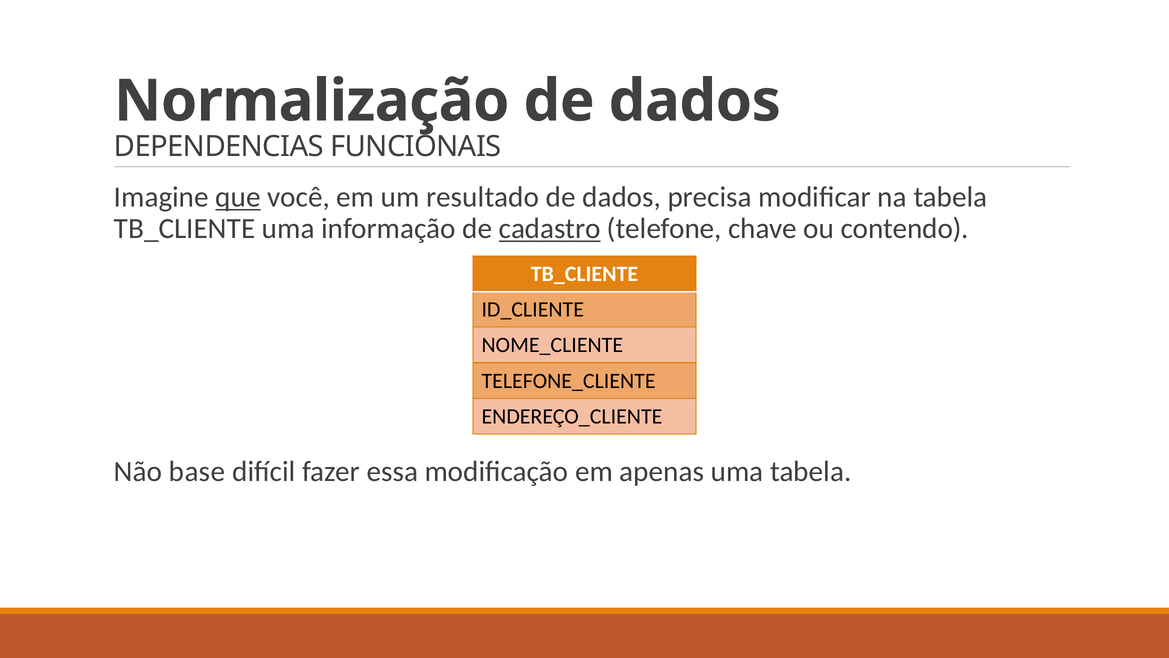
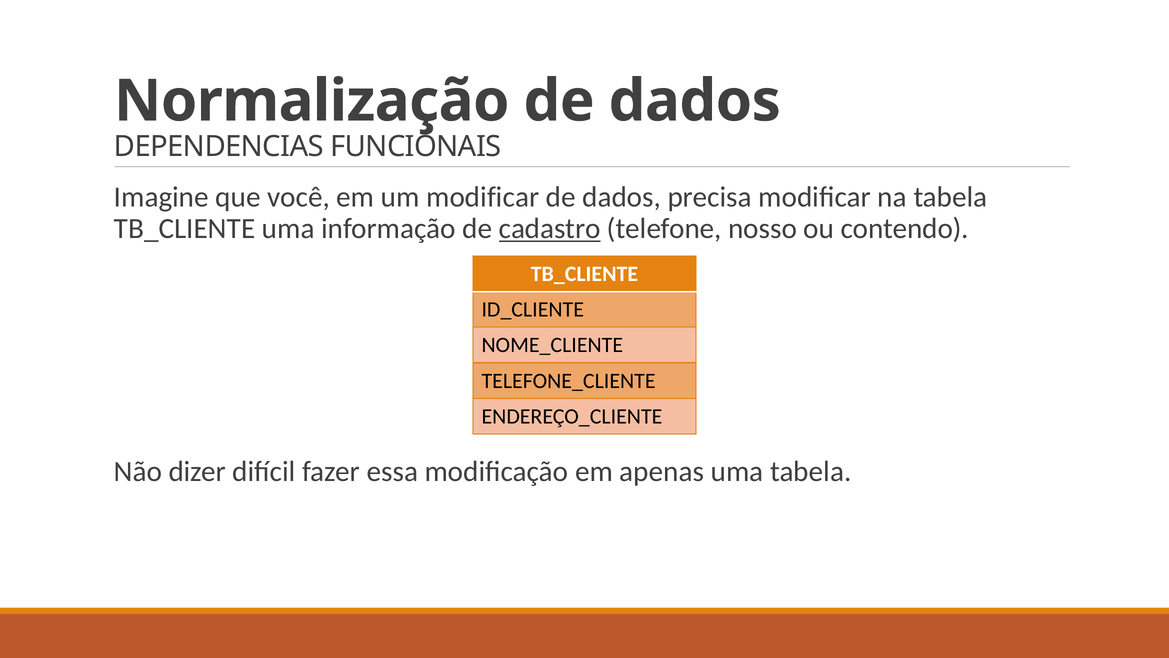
que underline: present -> none
um resultado: resultado -> modificar
chave: chave -> nosso
base: base -> dizer
